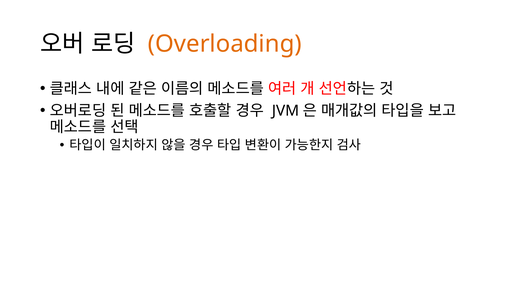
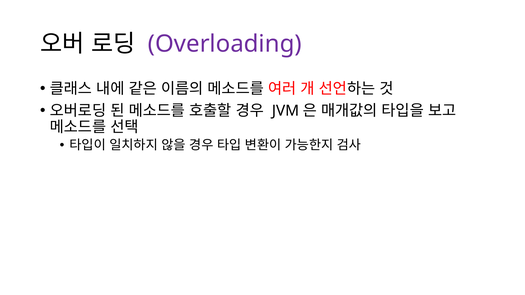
Overloading colour: orange -> purple
